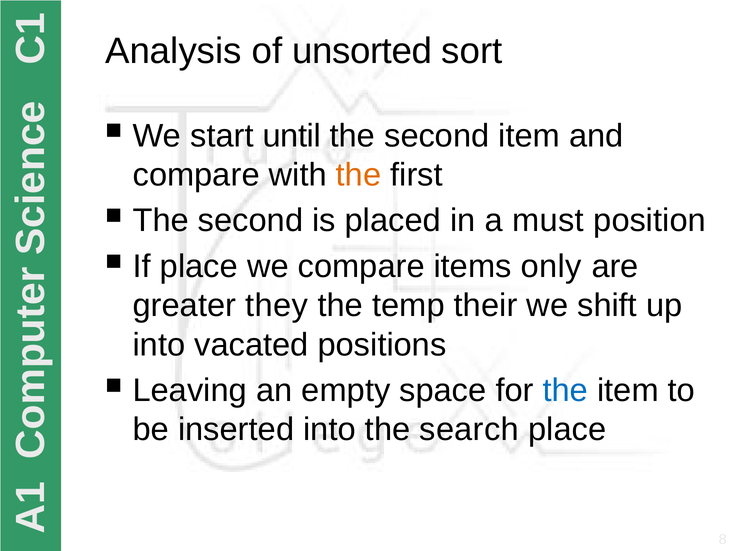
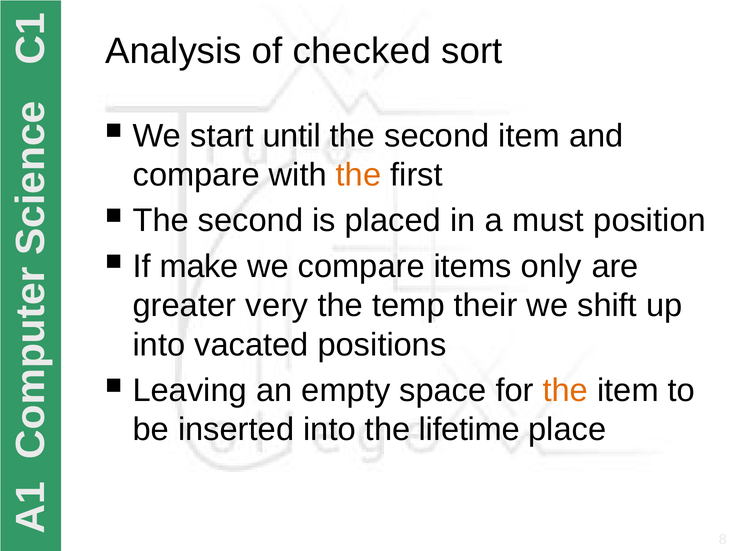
unsorted: unsorted -> checked
If place: place -> make
they: they -> very
the at (565, 390) colour: blue -> orange
search: search -> lifetime
